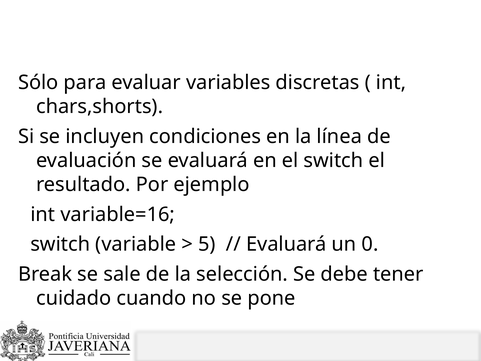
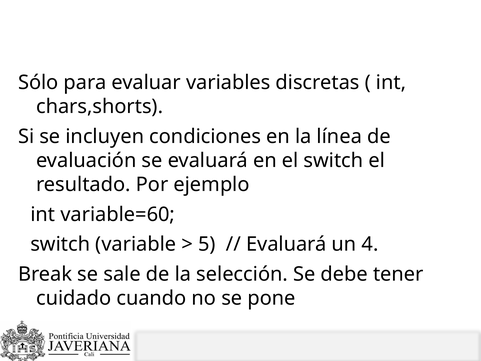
variable=16: variable=16 -> variable=60
0: 0 -> 4
